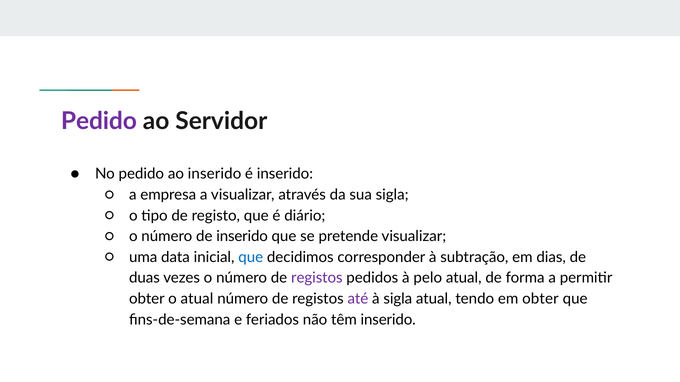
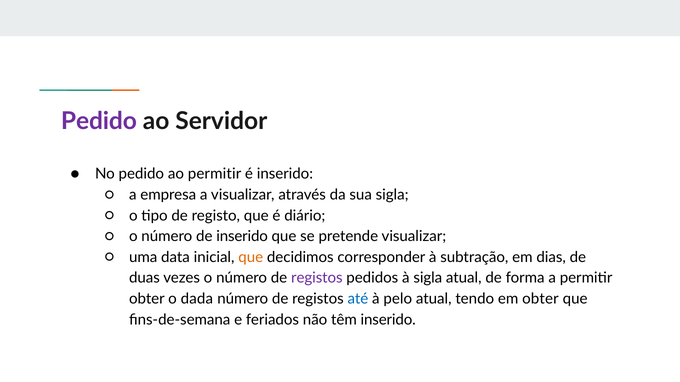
ao inserido: inserido -> permitir
que at (251, 258) colour: blue -> orange
à pelo: pelo -> sigla
o atual: atual -> dada
até colour: purple -> blue
à sigla: sigla -> pelo
